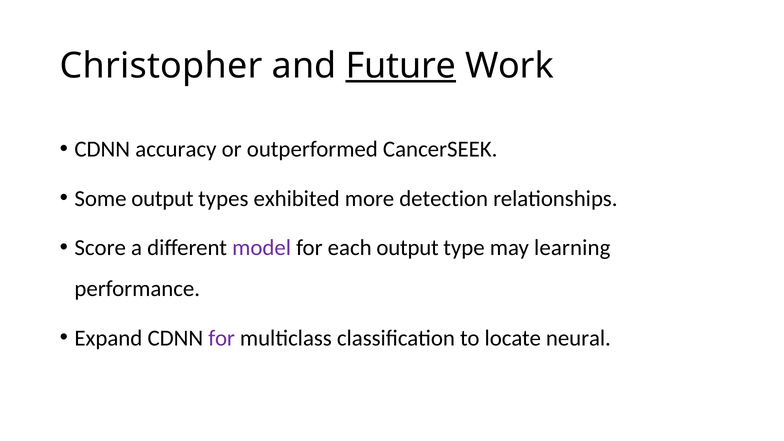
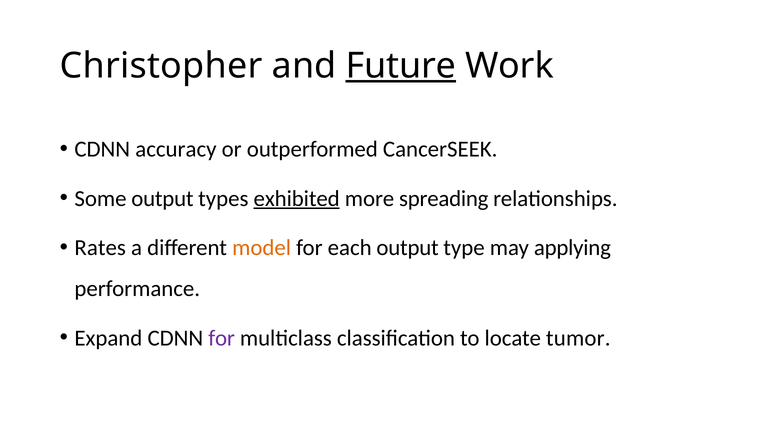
exhibited underline: none -> present
detection: detection -> spreading
Score: Score -> Rates
model colour: purple -> orange
learning: learning -> applying
neural: neural -> tumor
